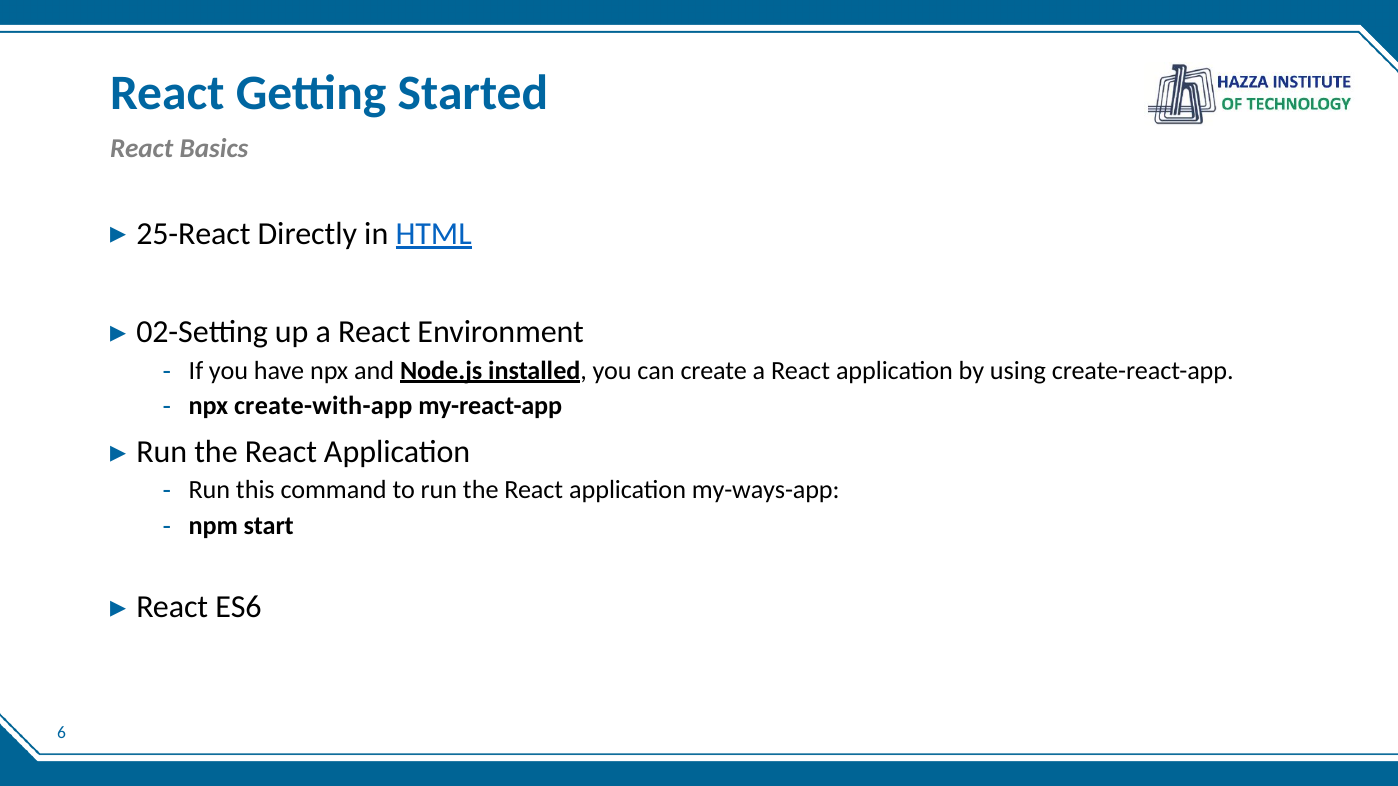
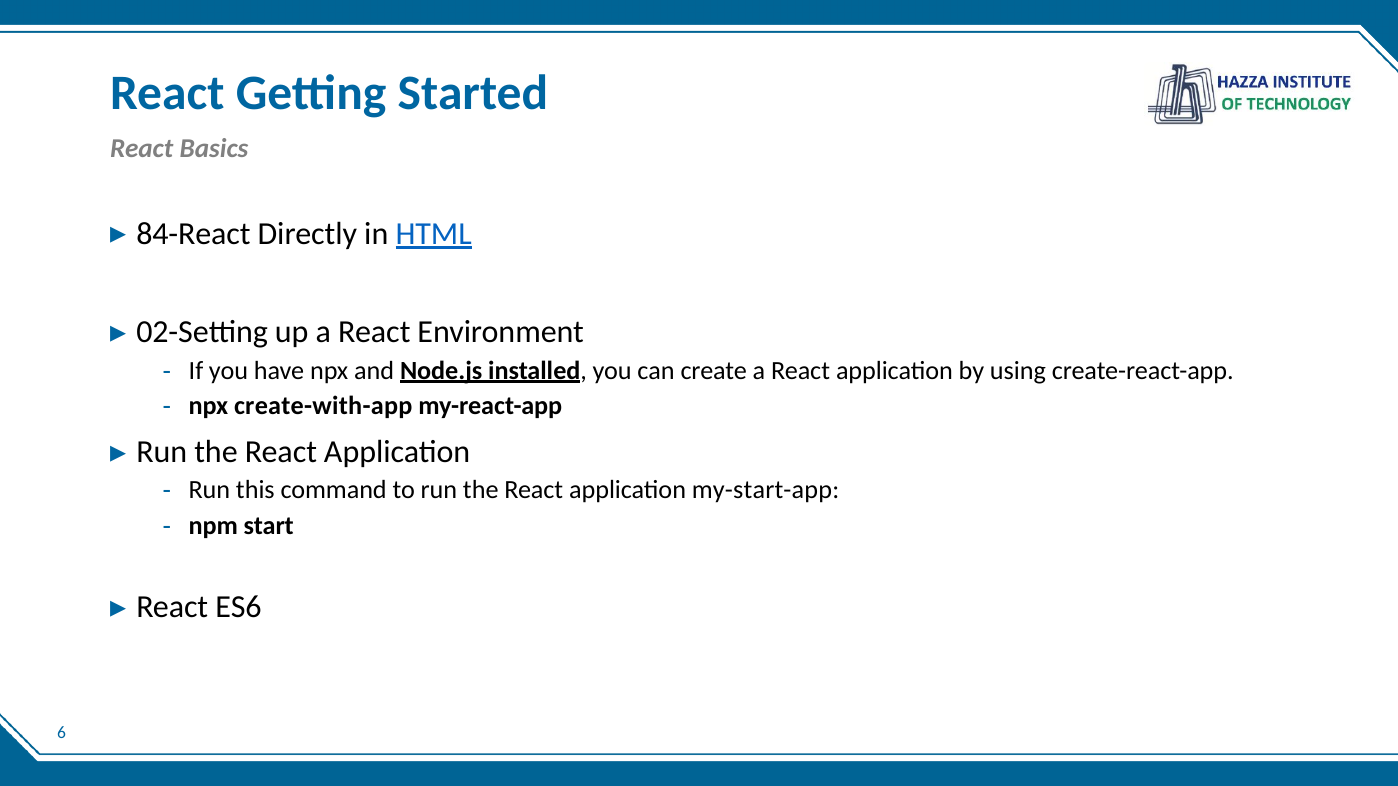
25-React: 25-React -> 84-React
my-ways-app: my-ways-app -> my-start-app
